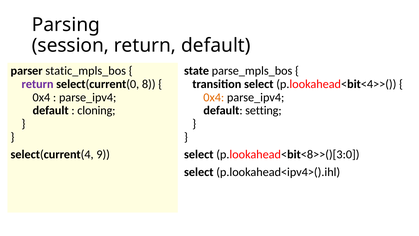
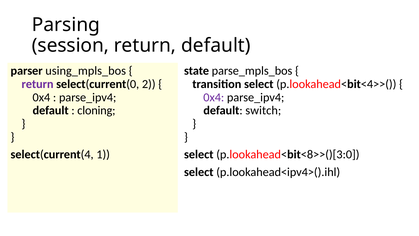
static_mpls_bos: static_mpls_bos -> using_mpls_bos
8: 8 -> 2
0x4 at (214, 97) colour: orange -> purple
setting: setting -> switch
9: 9 -> 1
